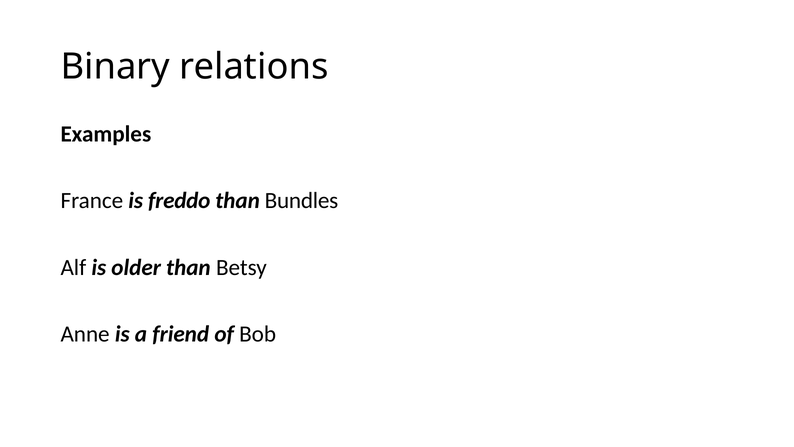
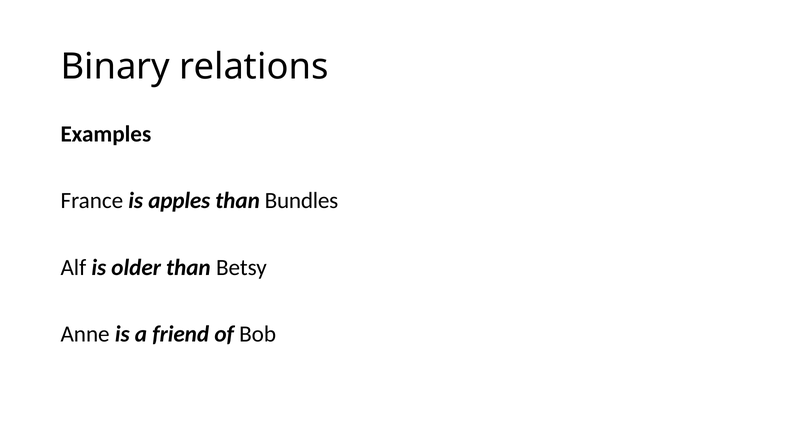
freddo: freddo -> apples
